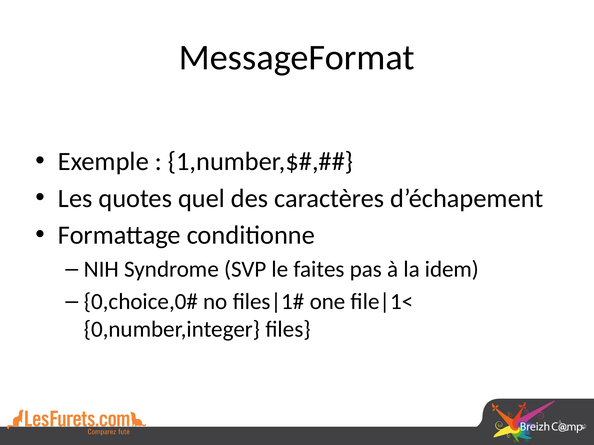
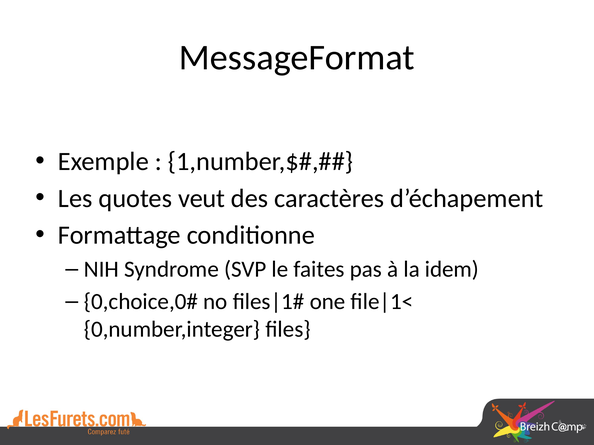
quel: quel -> veut
